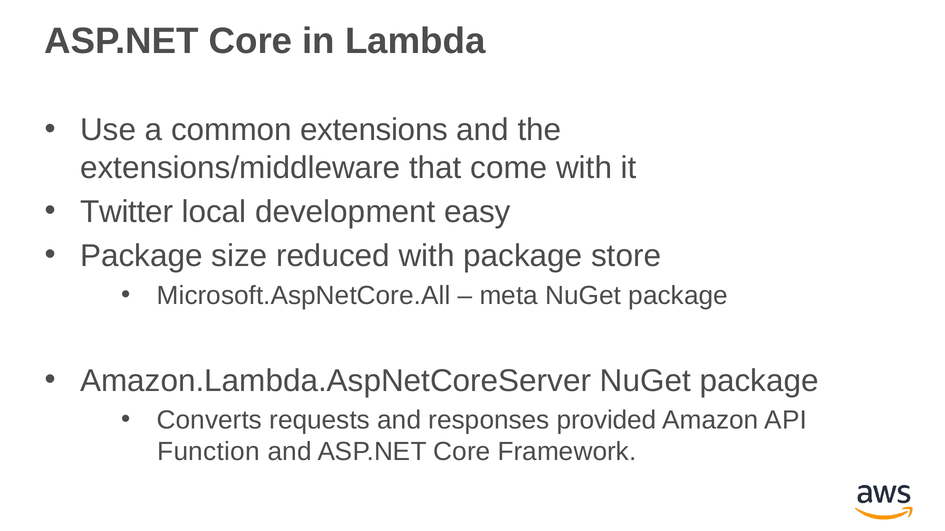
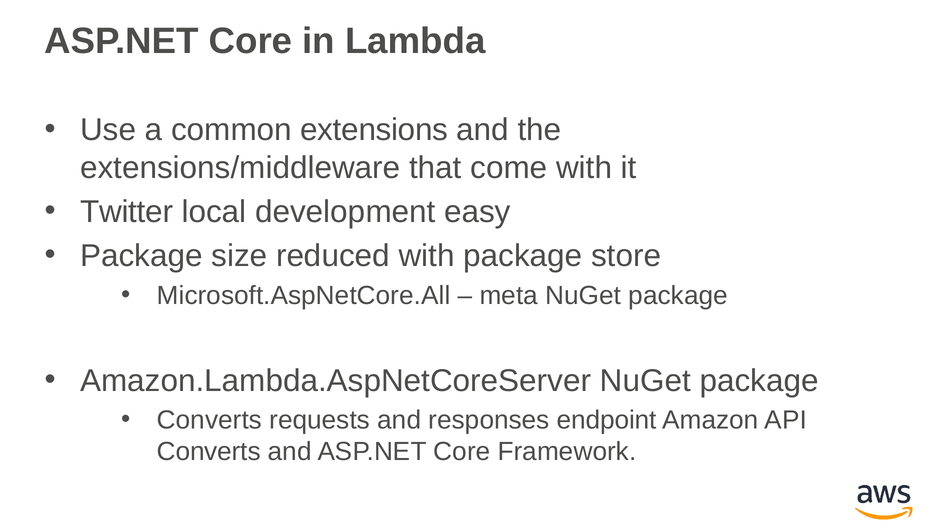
provided: provided -> endpoint
Function at (209, 452): Function -> Converts
